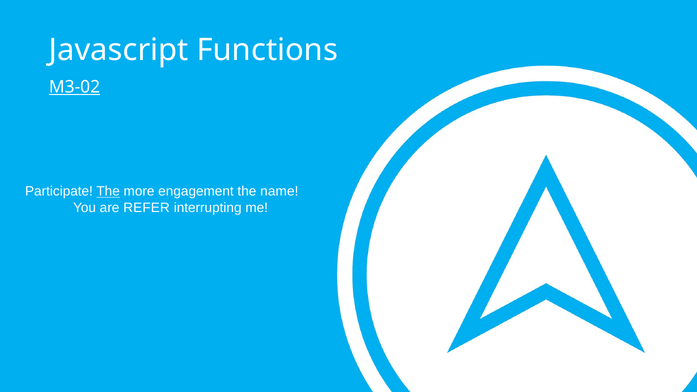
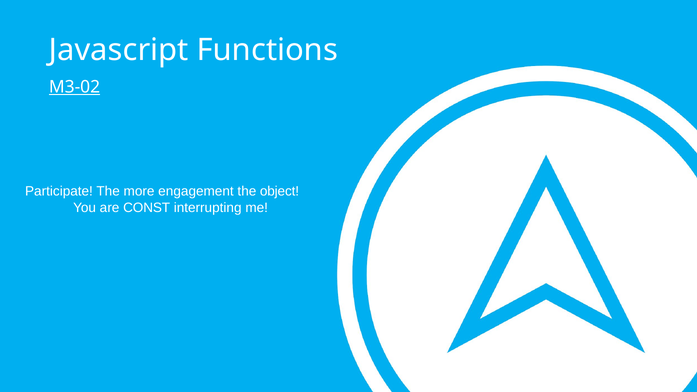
The at (108, 192) underline: present -> none
name: name -> object
REFER: REFER -> CONST
